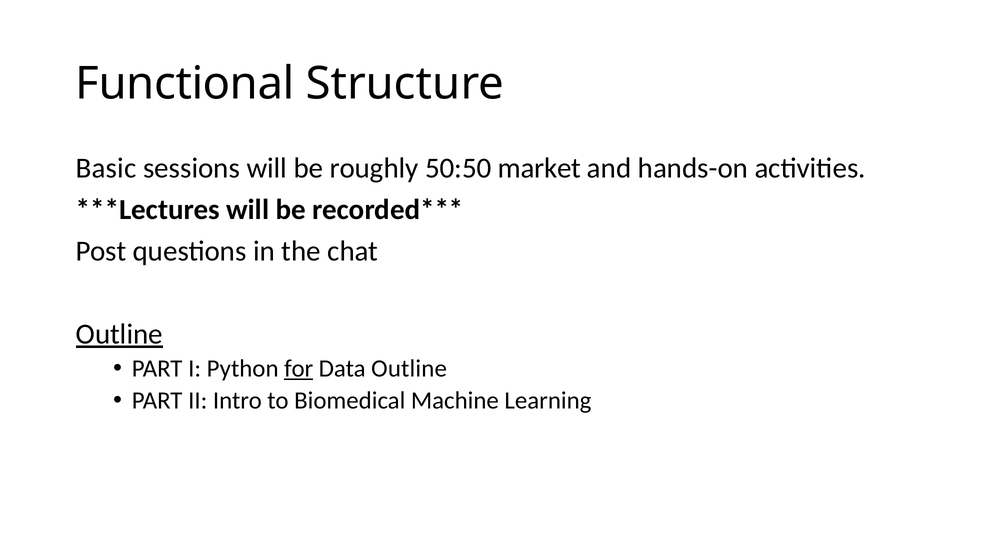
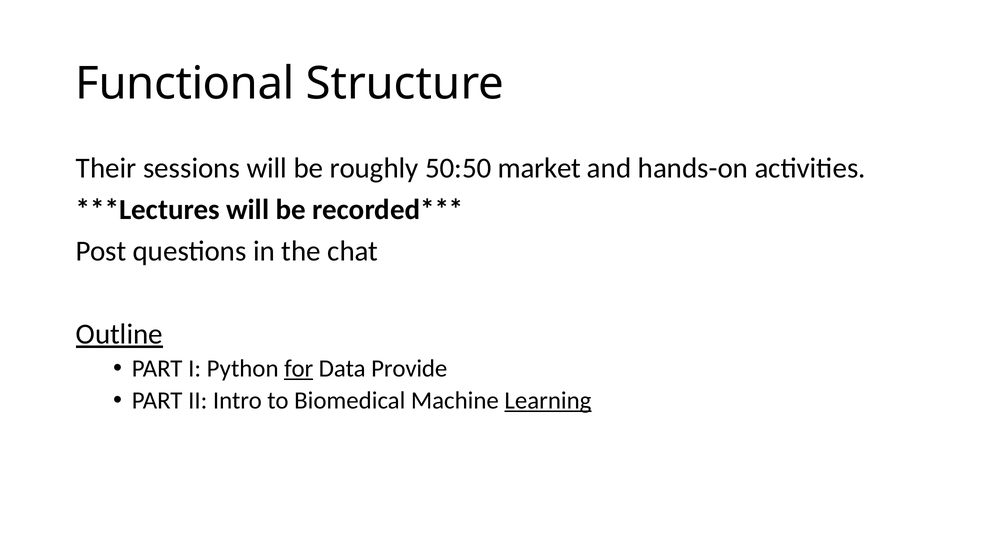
Basic: Basic -> Their
Data Outline: Outline -> Provide
Learning underline: none -> present
